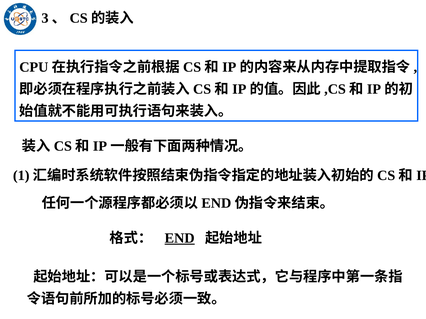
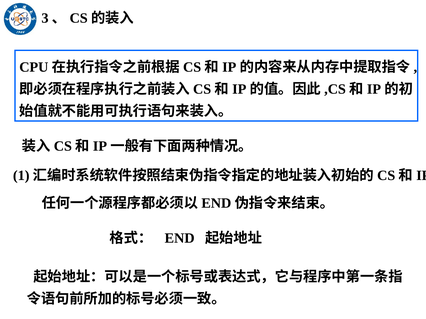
END underline: present -> none
